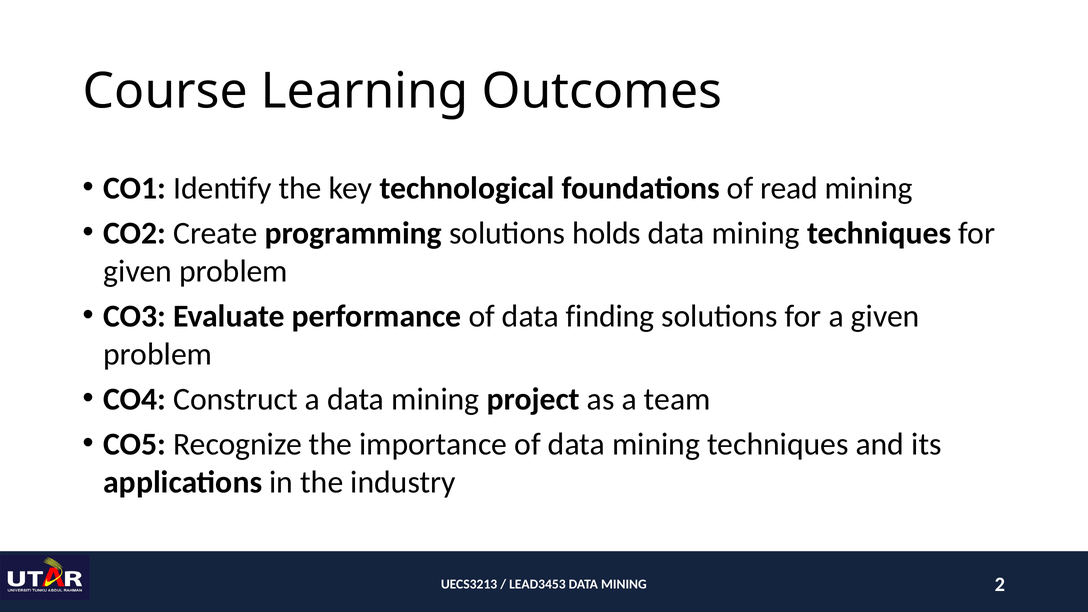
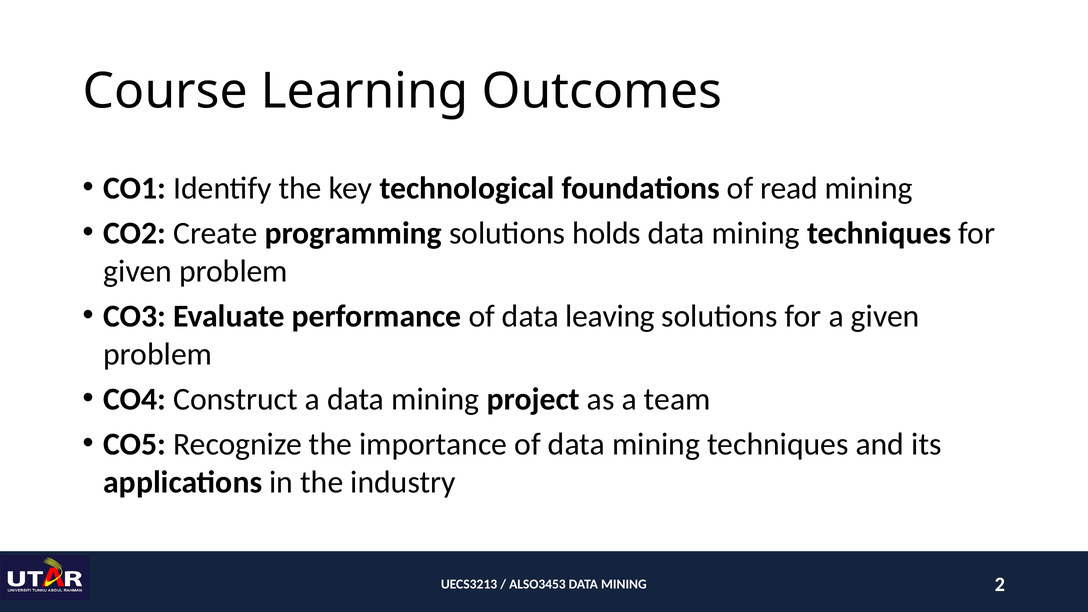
finding: finding -> leaving
LEAD3453: LEAD3453 -> ALSO3453
